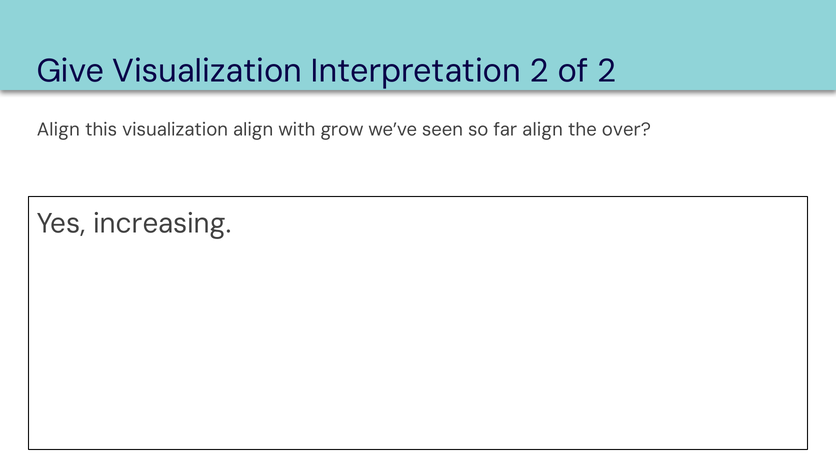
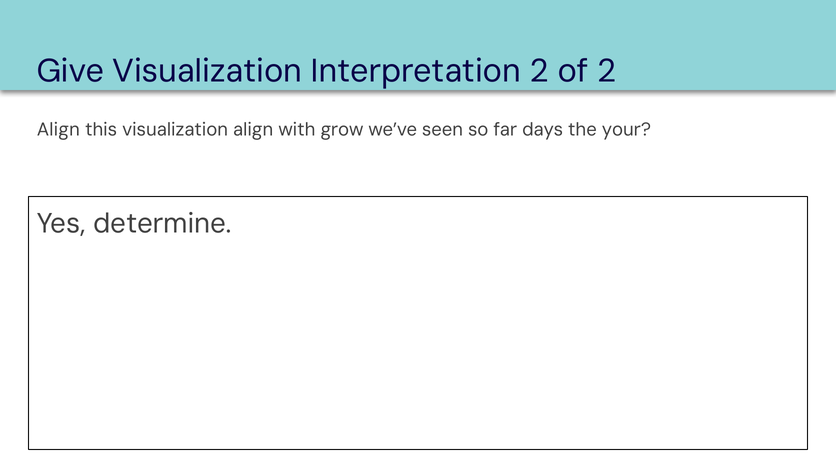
far align: align -> days
over: over -> your
increasing: increasing -> determine
